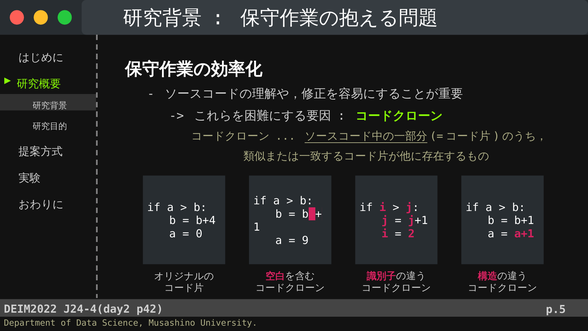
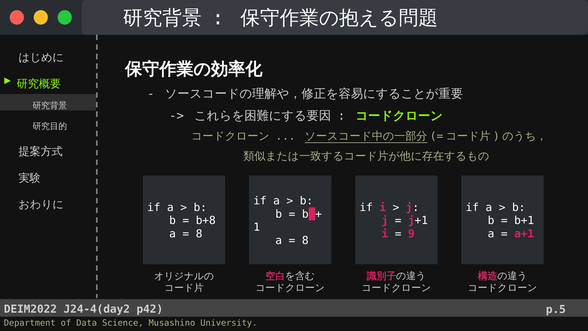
b+4: b+4 -> b+8
0 at (199, 234): 0 -> 8
2: 2 -> 9
9 at (305, 240): 9 -> 8
